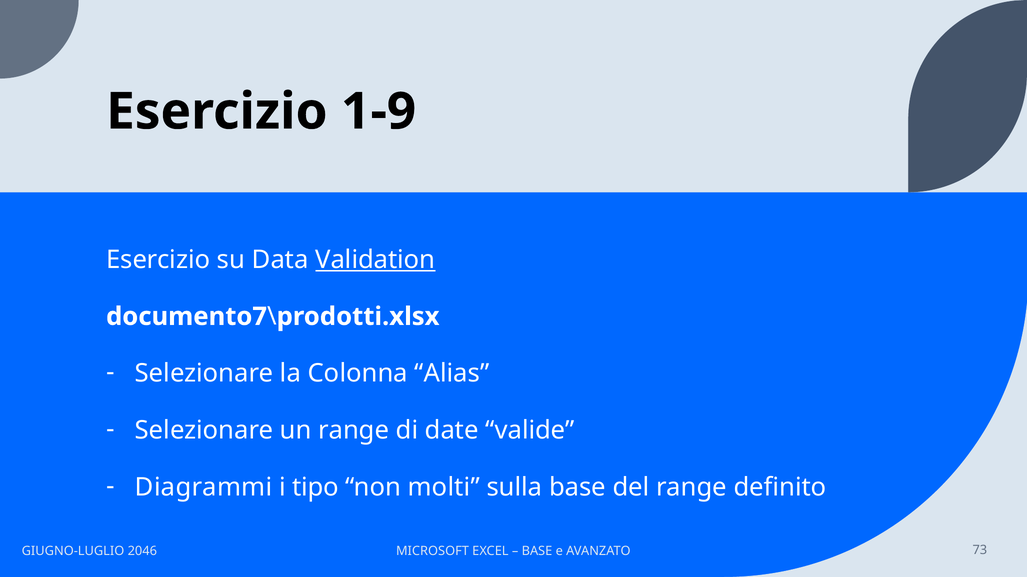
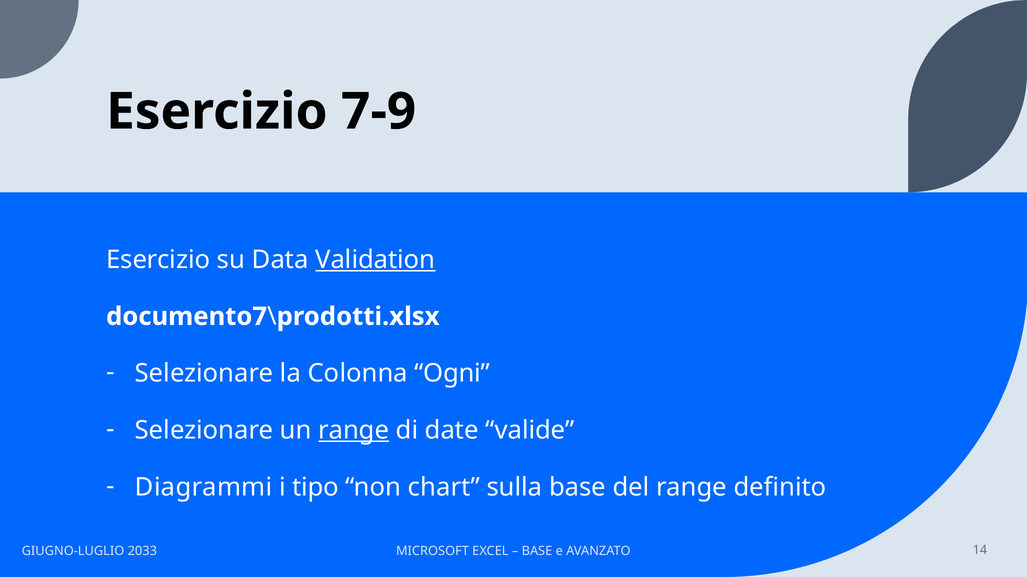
1-9: 1-9 -> 7-9
Alias: Alias -> Ogni
range at (354, 431) underline: none -> present
molti: molti -> chart
2046: 2046 -> 2033
73: 73 -> 14
